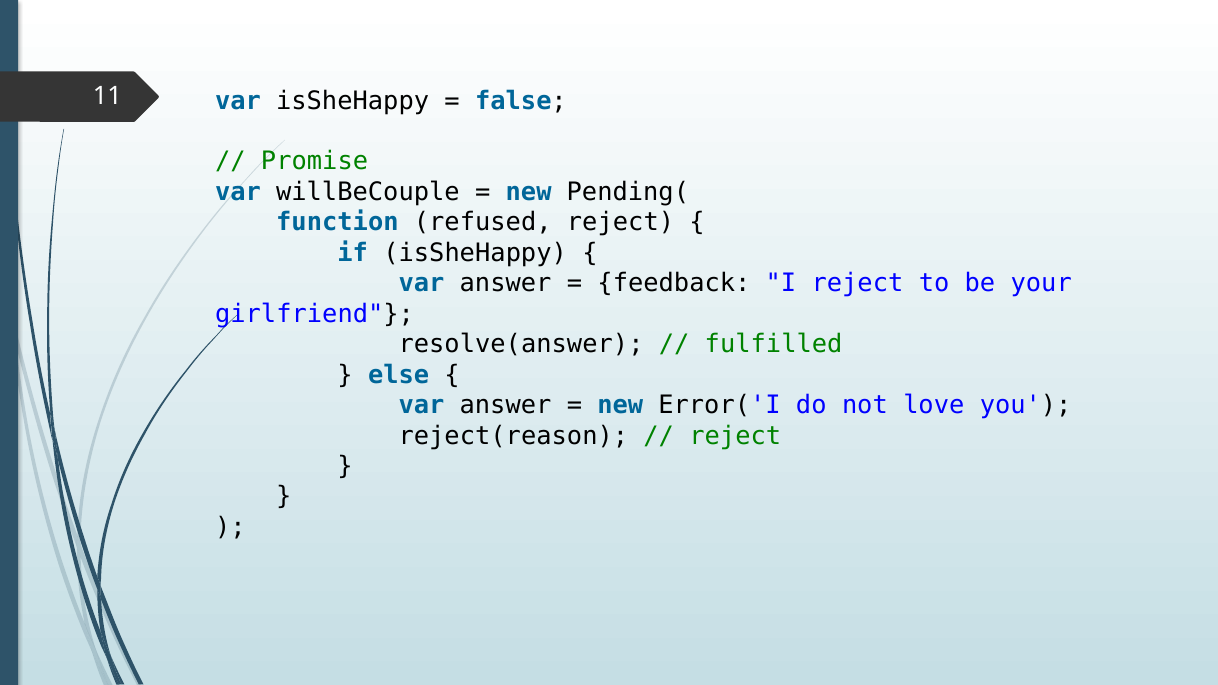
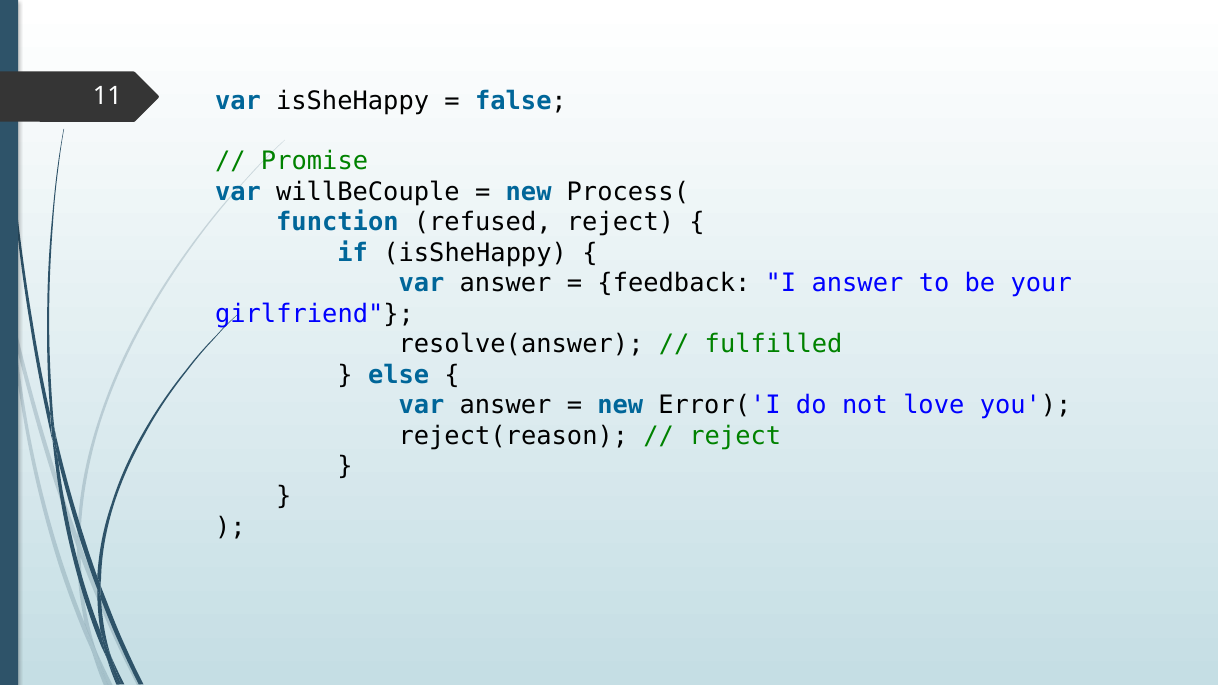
Pending(: Pending( -> Process(
I reject: reject -> answer
